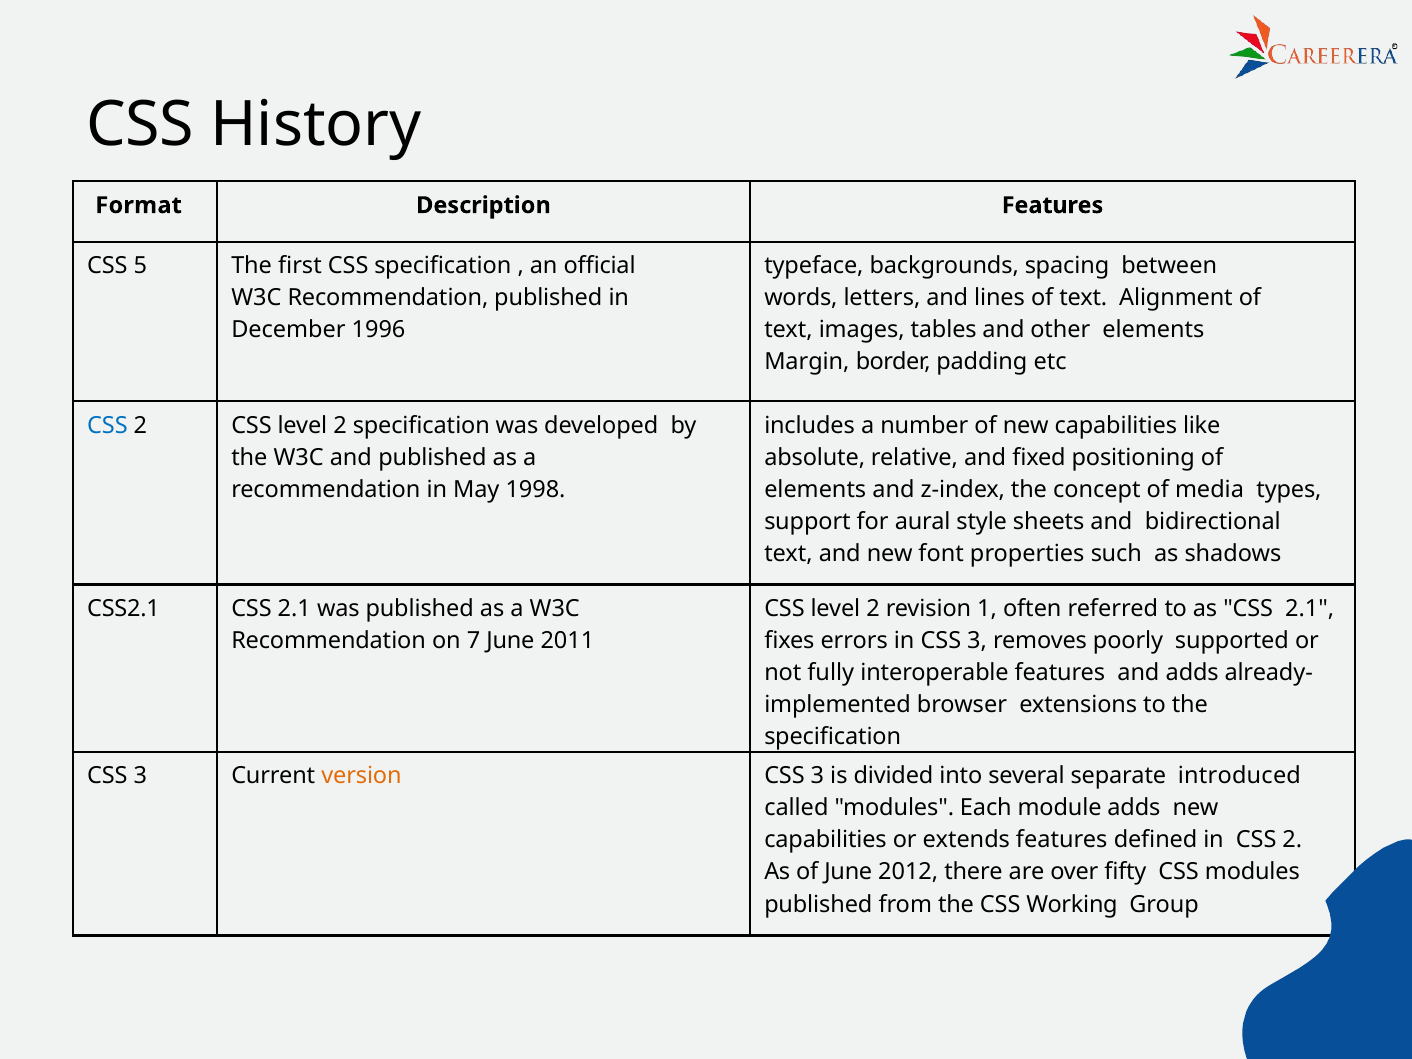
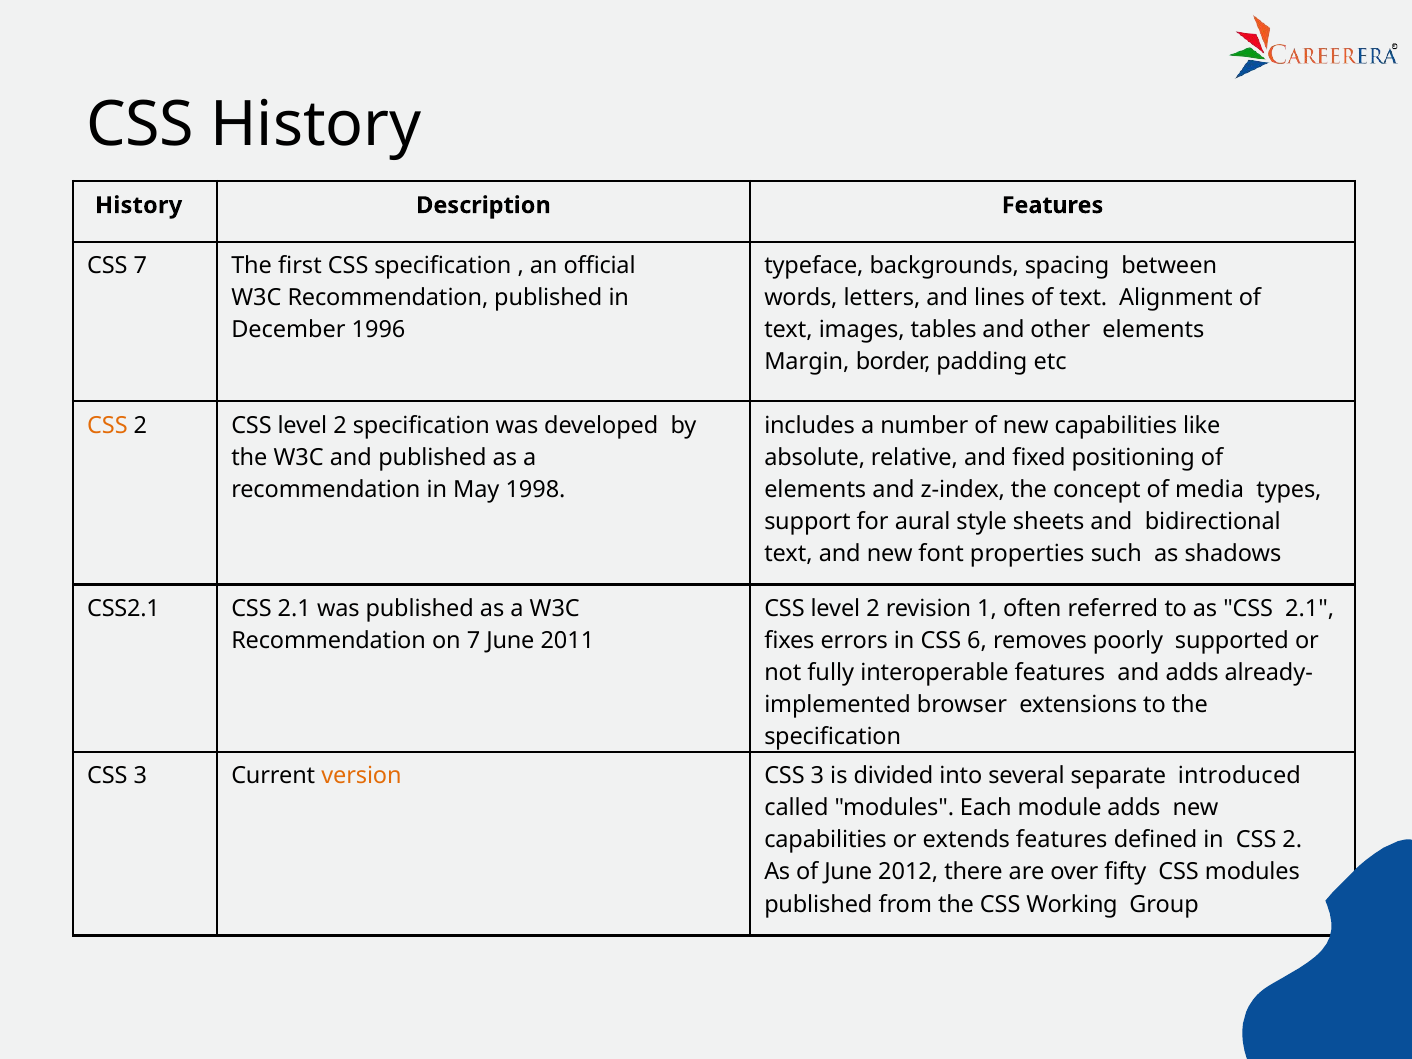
Format at (139, 205): Format -> History
CSS 5: 5 -> 7
CSS at (107, 425) colour: blue -> orange
in CSS 3: 3 -> 6
